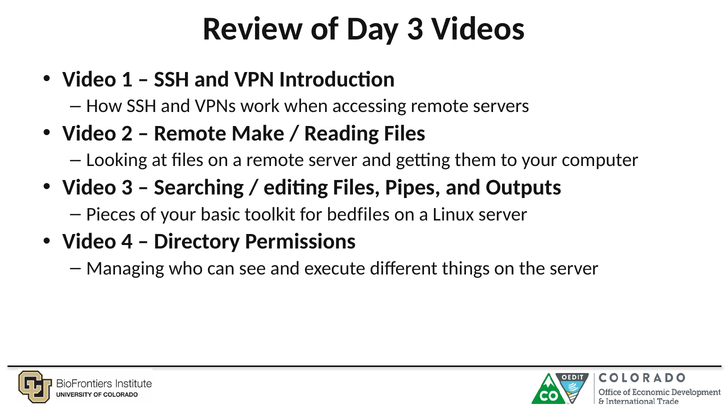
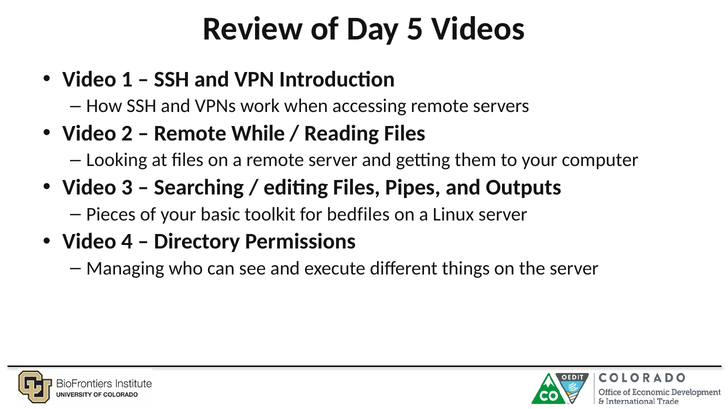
Day 3: 3 -> 5
Make: Make -> While
